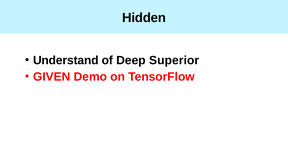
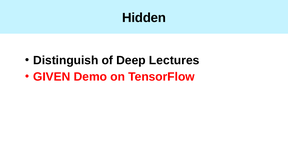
Understand: Understand -> Distinguish
Superior: Superior -> Lectures
